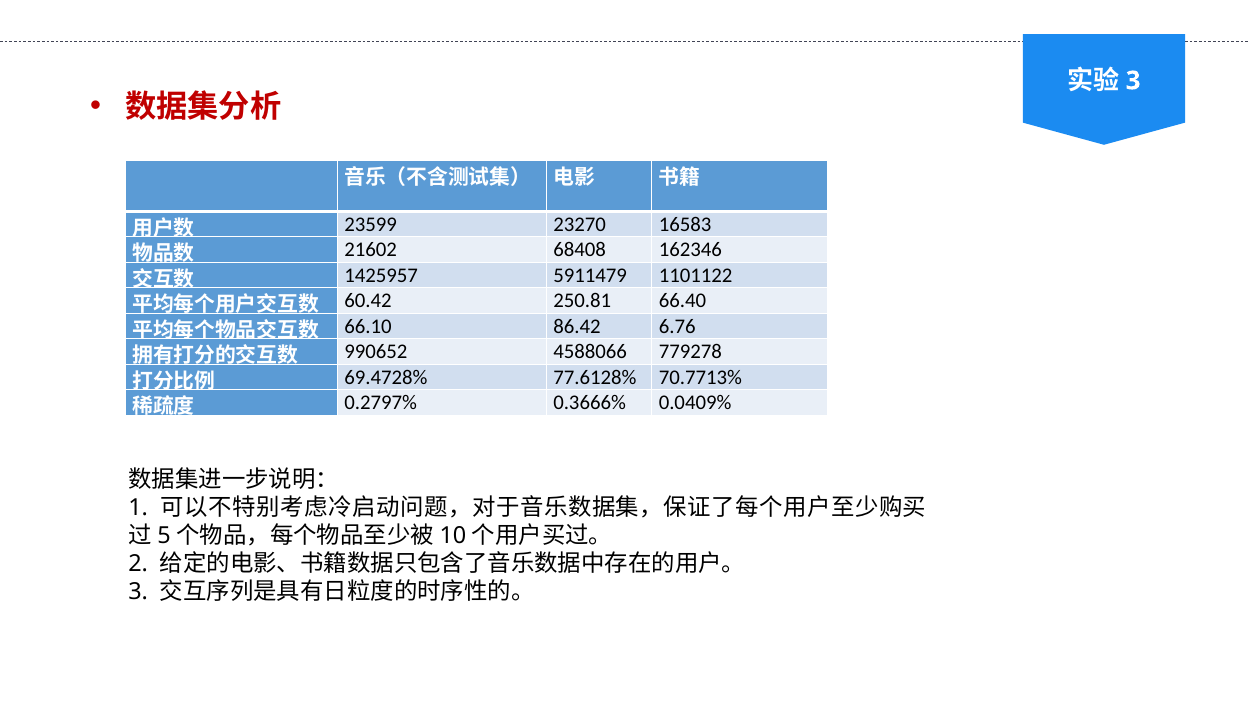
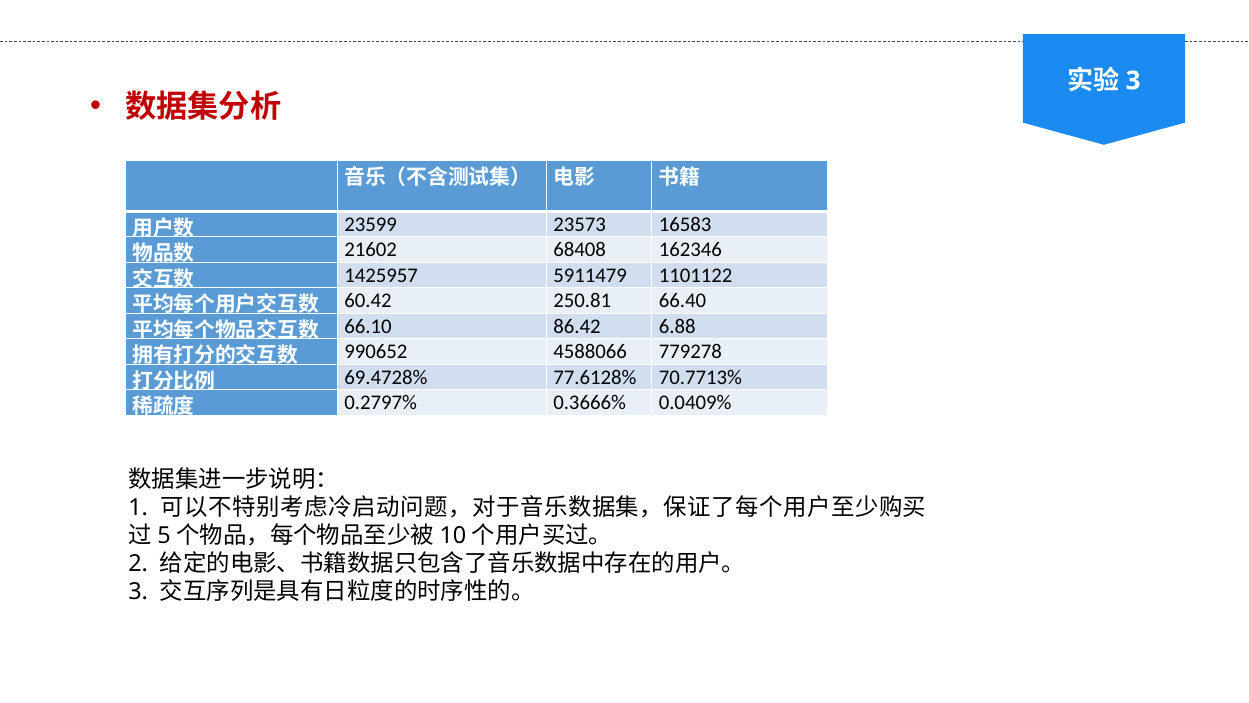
23270: 23270 -> 23573
6.76: 6.76 -> 6.88
